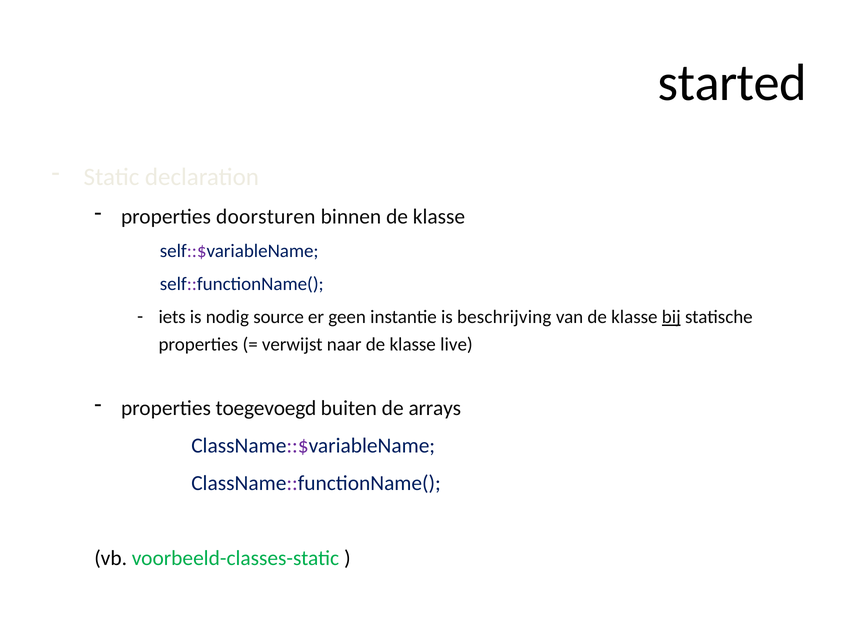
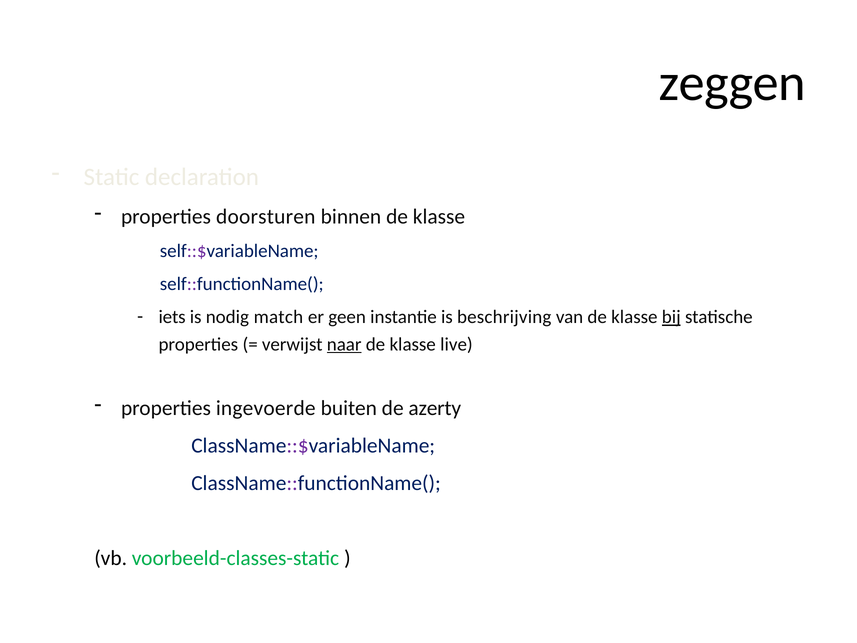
started: started -> zeggen
source: source -> match
naar underline: none -> present
toegevoegd: toegevoegd -> ingevoerde
arrays: arrays -> azerty
